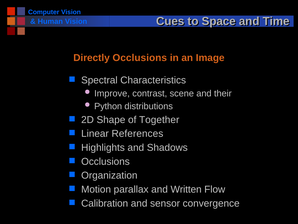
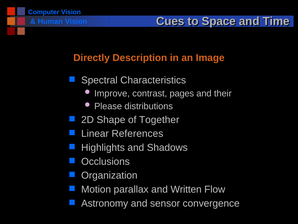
Directly Occlusions: Occlusions -> Description
scene: scene -> pages
Python: Python -> Please
Calibration: Calibration -> Astronomy
